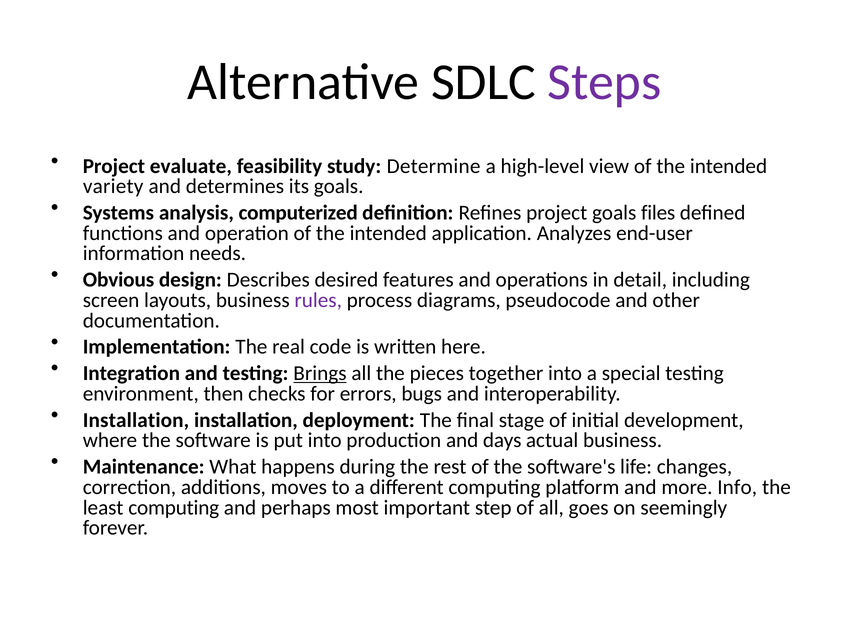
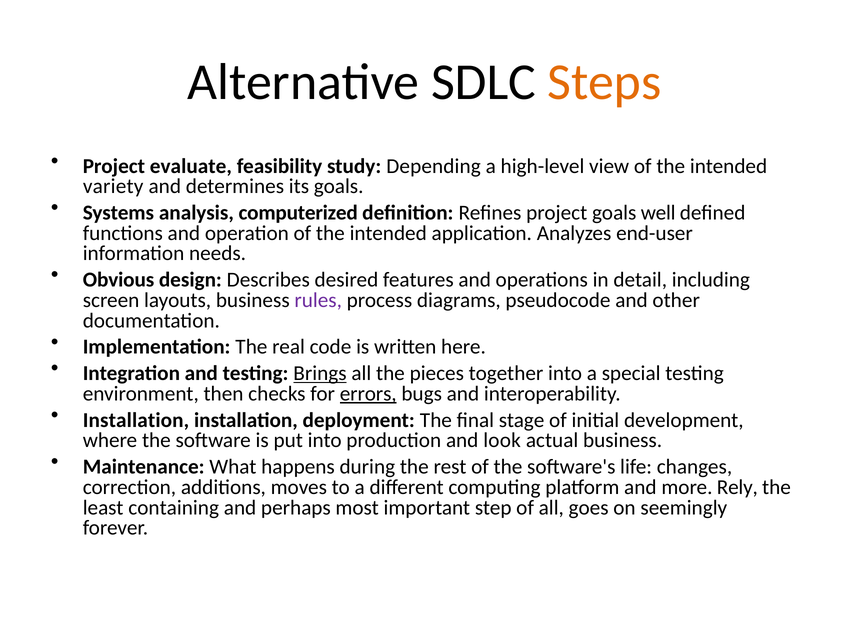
Steps colour: purple -> orange
Determine: Determine -> Depending
files: files -> well
errors underline: none -> present
days: days -> look
Info: Info -> Rely
least computing: computing -> containing
